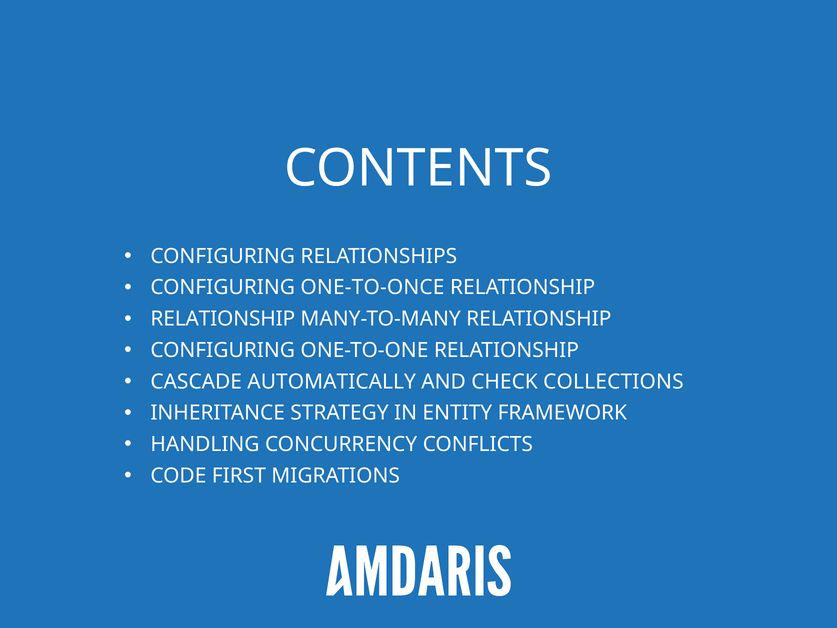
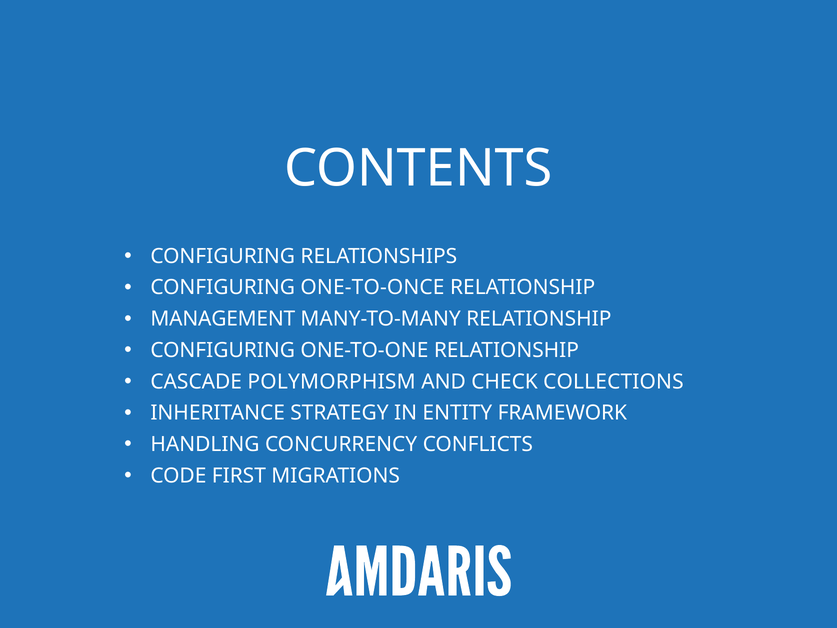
RELATIONSHIP at (223, 319): RELATIONSHIP -> MANAGEMENT
AUTOMATICALLY: AUTOMATICALLY -> POLYMORPHISM
